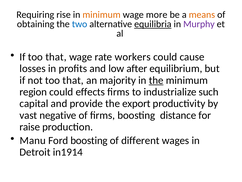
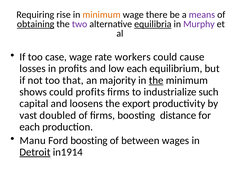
more: more -> there
means colour: orange -> purple
obtaining underline: none -> present
two colour: blue -> purple
If too that: that -> case
low after: after -> each
region: region -> shows
could effects: effects -> profits
provide: provide -> loosens
negative: negative -> doubled
raise at (30, 127): raise -> each
different: different -> between
Detroit underline: none -> present
